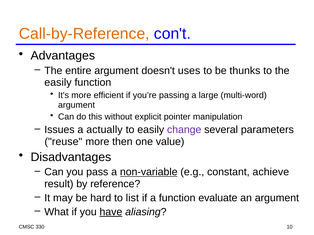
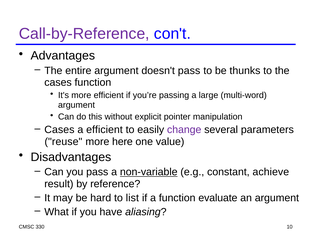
Call-by-Reference colour: orange -> purple
doesn't uses: uses -> pass
easily at (58, 83): easily -> cases
Issues at (59, 130): Issues -> Cases
a actually: actually -> efficient
then: then -> here
have underline: present -> none
